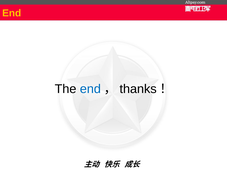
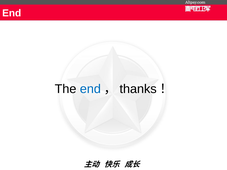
End at (12, 13) colour: yellow -> white
